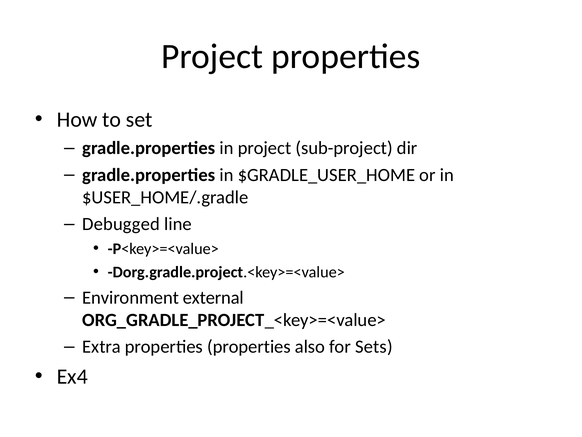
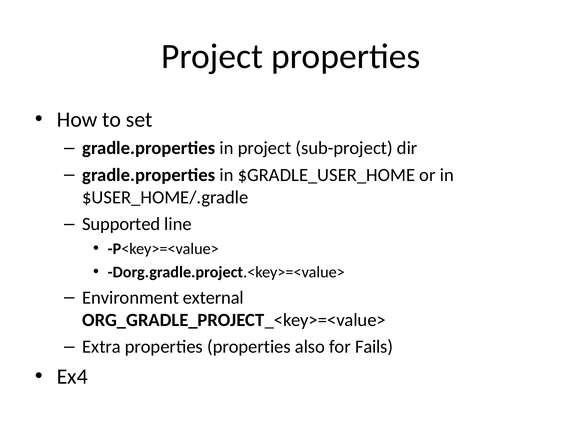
Debugged: Debugged -> Supported
Sets: Sets -> Fails
